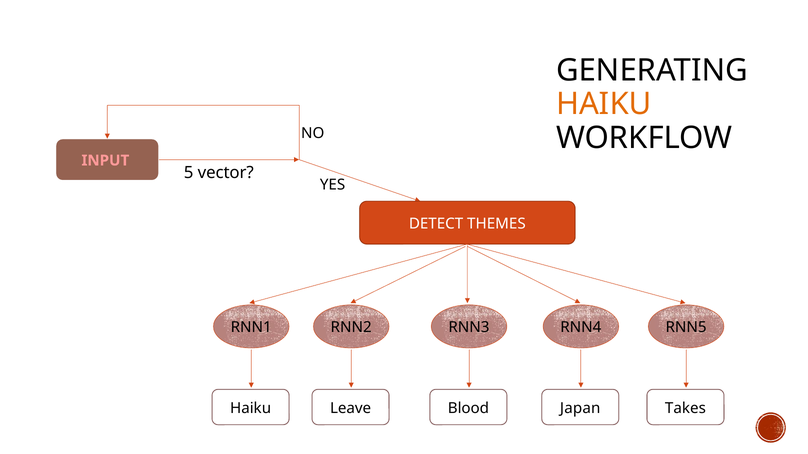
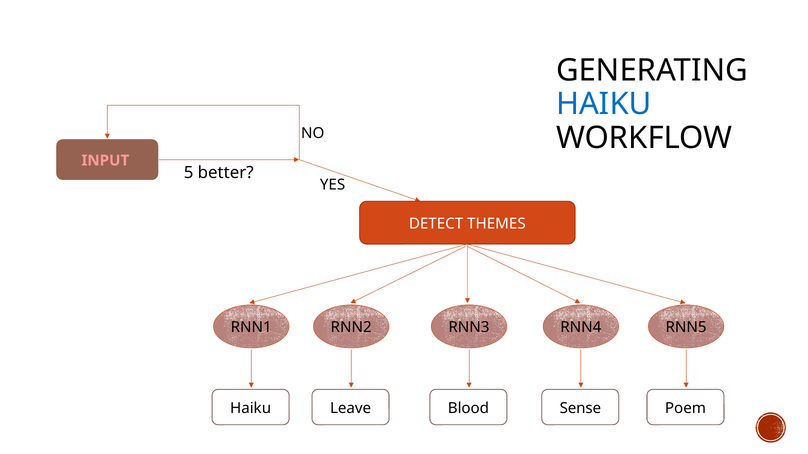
HAIKU at (604, 104) colour: orange -> blue
vector: vector -> better
Japan: Japan -> Sense
Takes: Takes -> Poem
